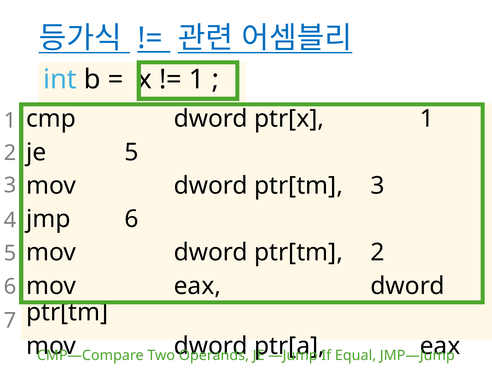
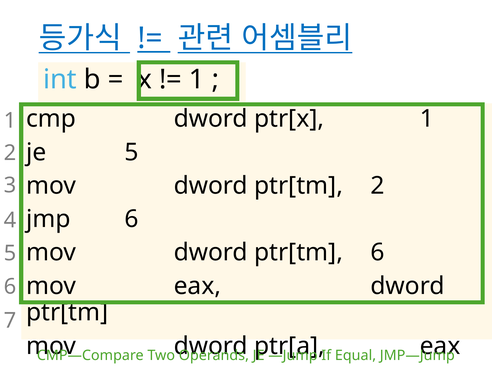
ptr[tm 3: 3 -> 2
ptr[tm 2: 2 -> 6
